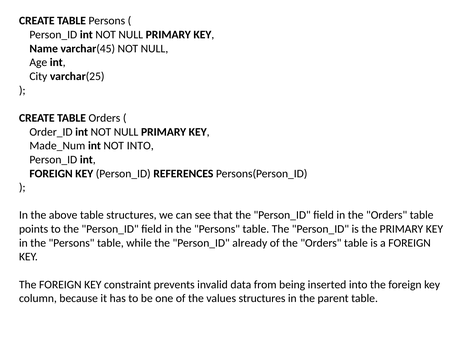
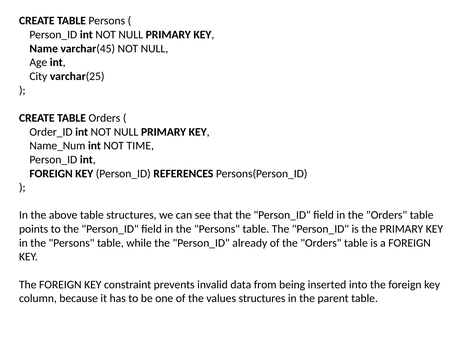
Made_Num: Made_Num -> Name_Num
NOT INTO: INTO -> TIME
